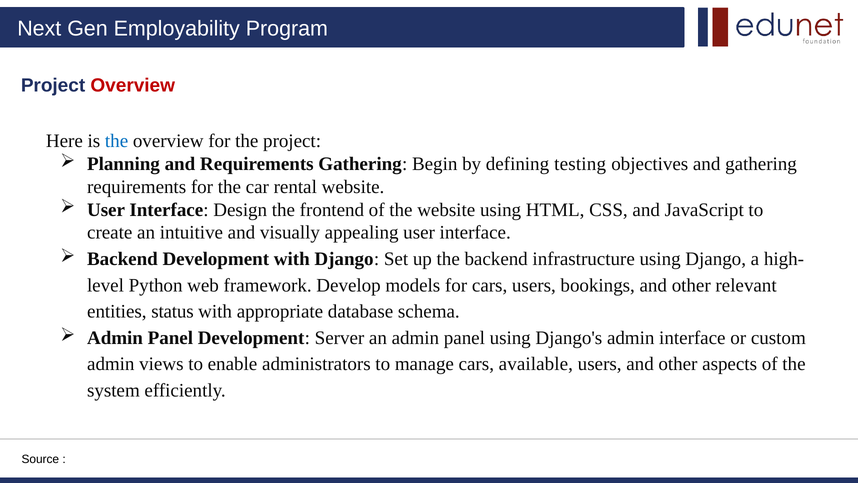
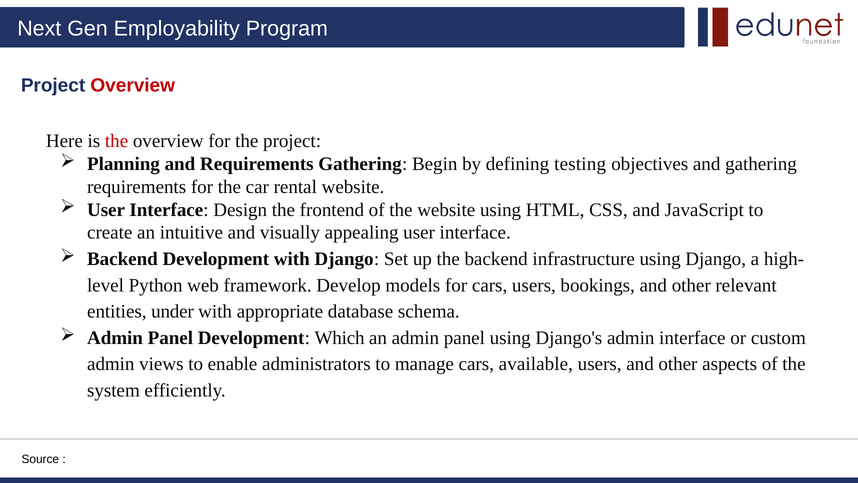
the at (117, 141) colour: blue -> red
status: status -> under
Server: Server -> Which
